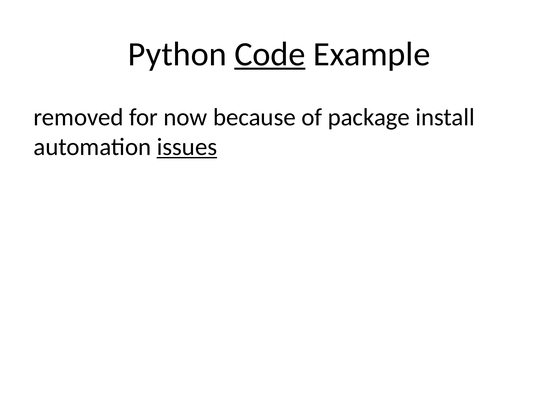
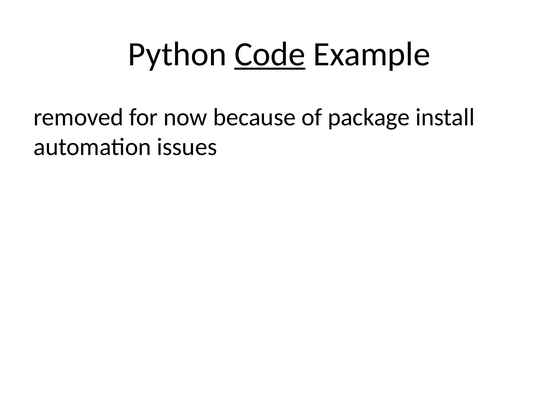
issues underline: present -> none
